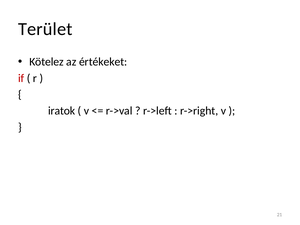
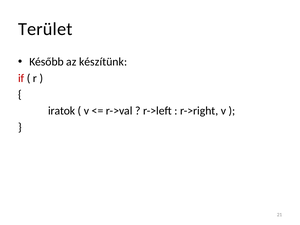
Kötelez: Kötelez -> Később
értékeket: értékeket -> készítünk
